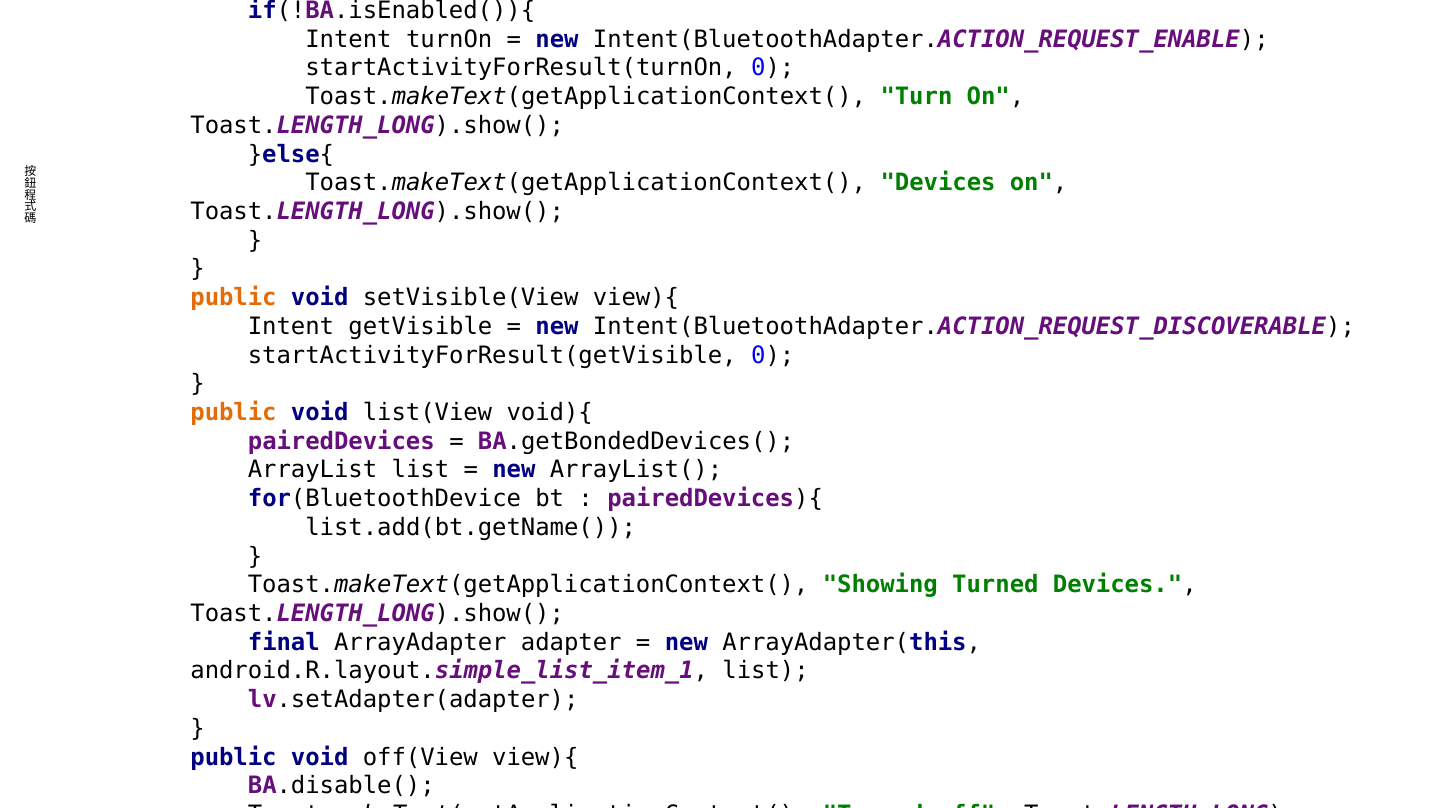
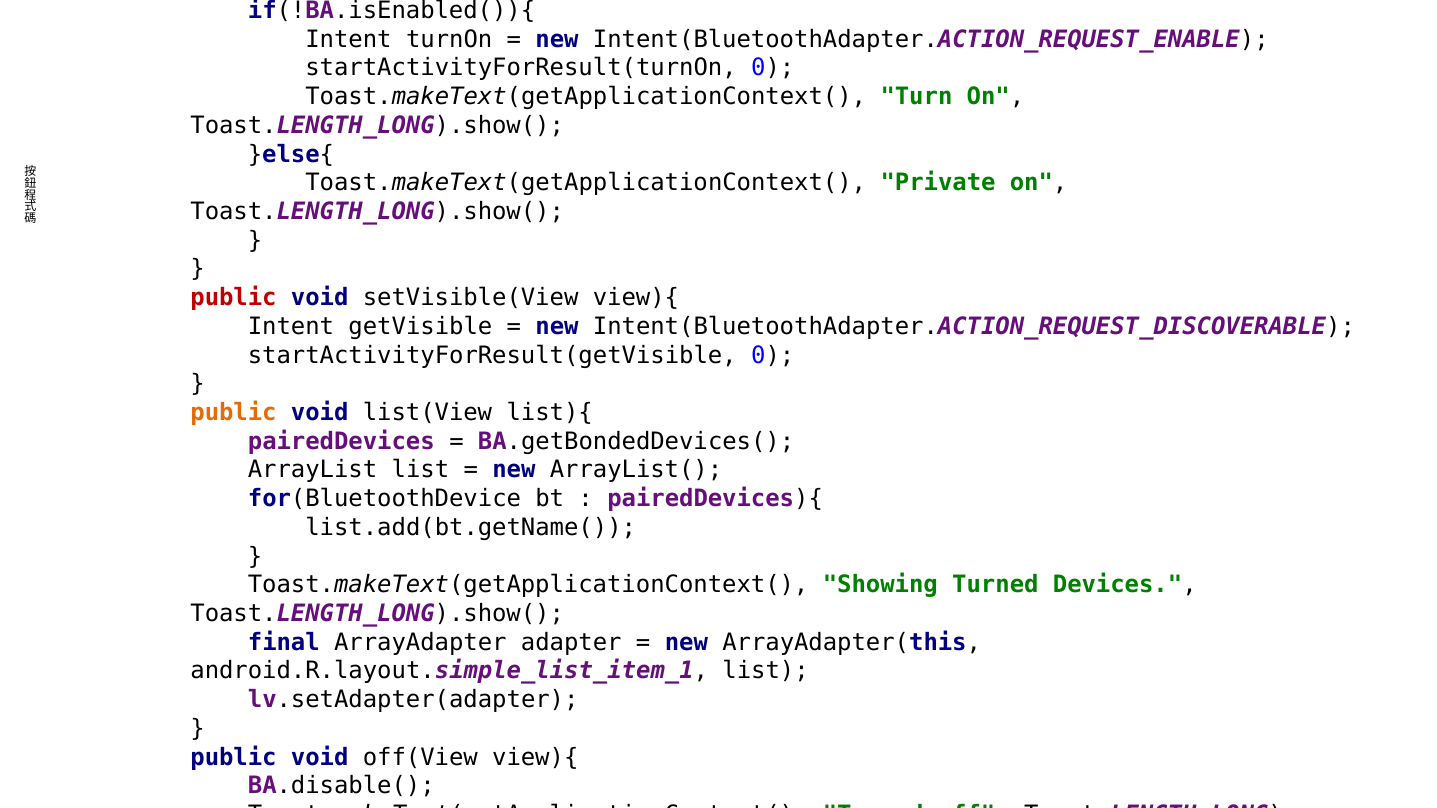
Toast.makeText(getApplicationContext( Devices: Devices -> Private
public at (234, 298) colour: orange -> red
void){: void){ -> list){
